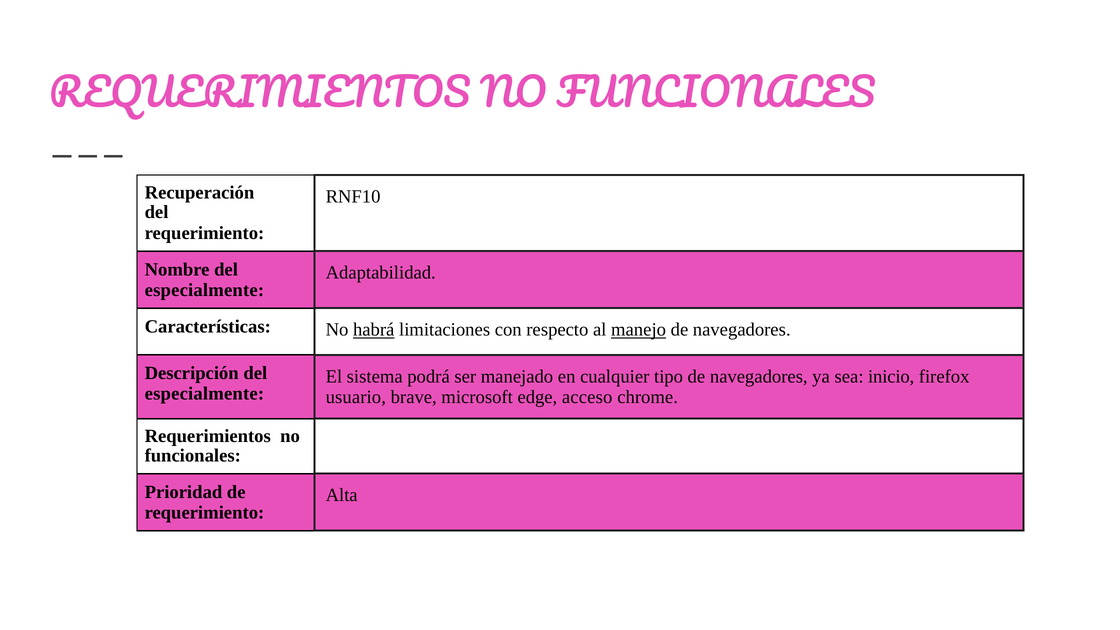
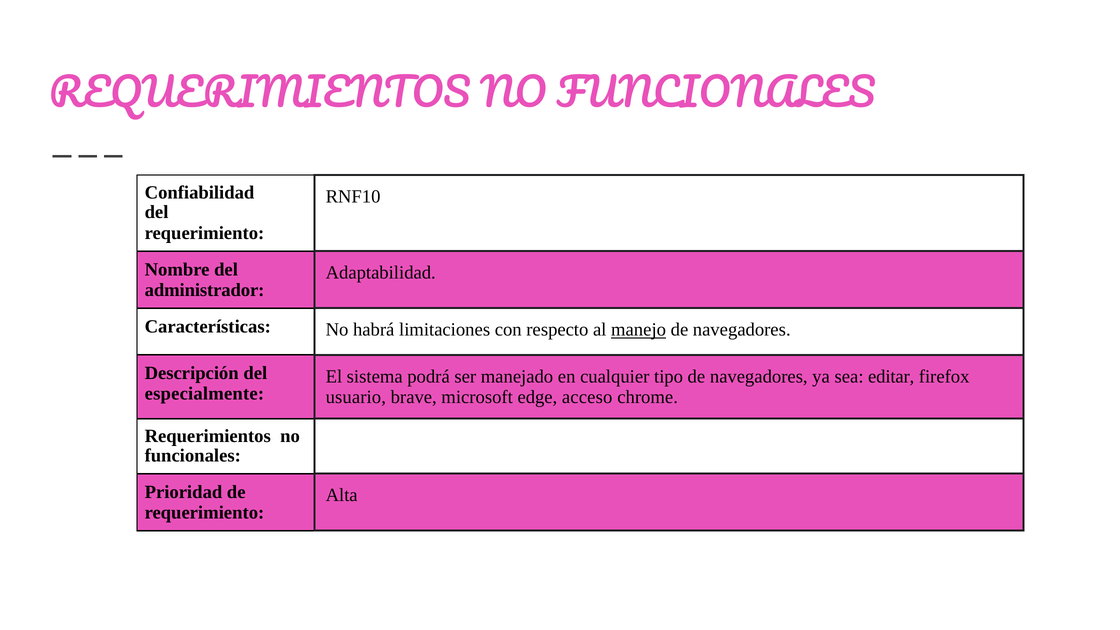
Recuperación: Recuperación -> Confiabilidad
especialmente at (204, 290): especialmente -> administrador
habrá underline: present -> none
inicio: inicio -> editar
